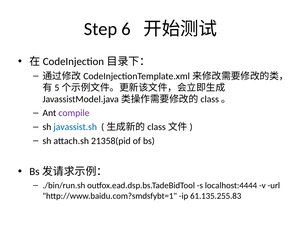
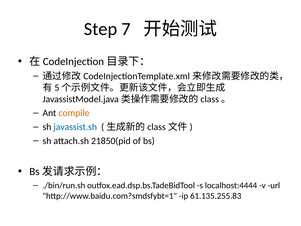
6: 6 -> 7
compile colour: purple -> orange
21358(pid: 21358(pid -> 21850(pid
